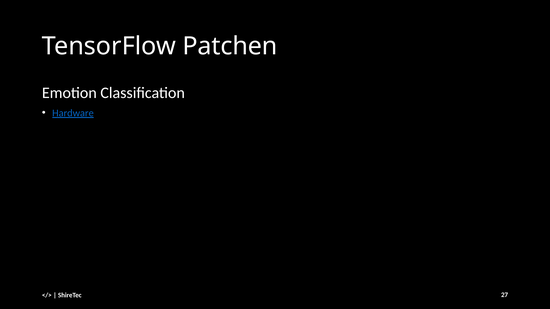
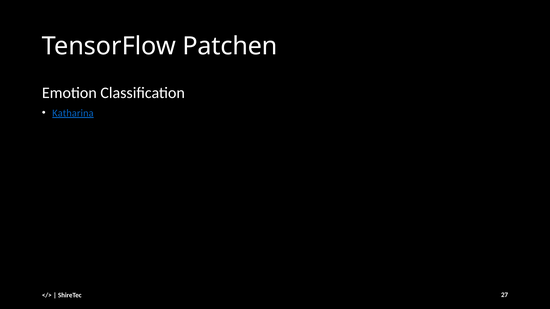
Hardware: Hardware -> Katharina
